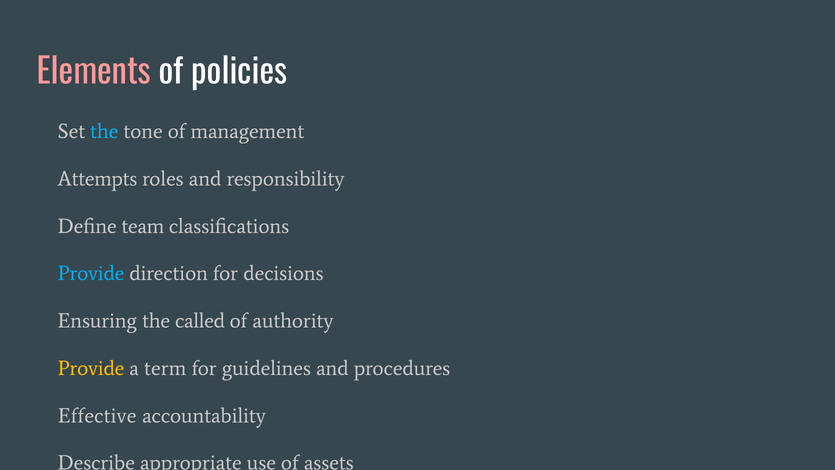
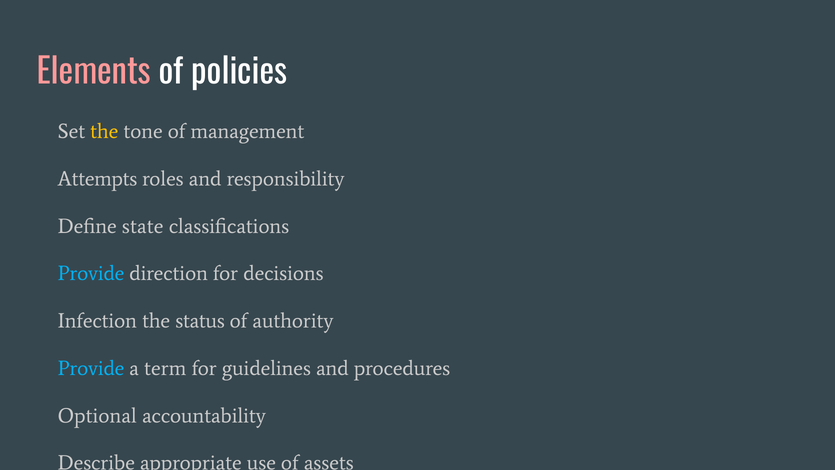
the at (104, 131) colour: light blue -> yellow
team: team -> state
Ensuring: Ensuring -> Infection
called: called -> status
Provide at (91, 368) colour: yellow -> light blue
Effective: Effective -> Optional
